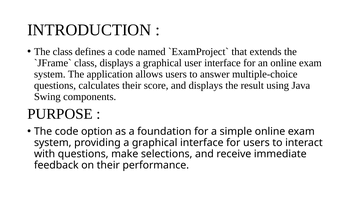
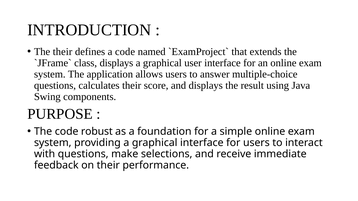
The class: class -> their
option: option -> robust
